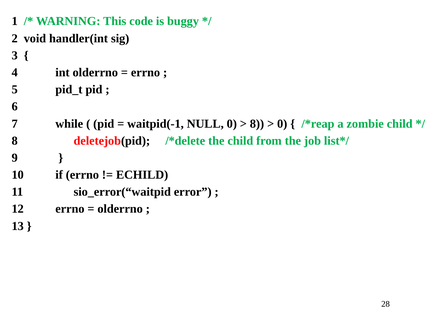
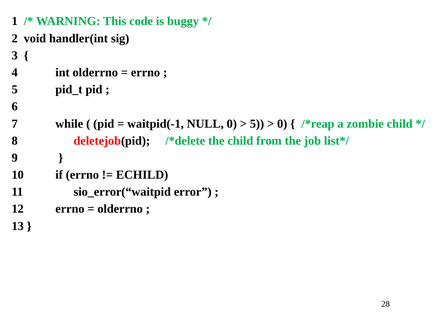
8 at (257, 123): 8 -> 5
